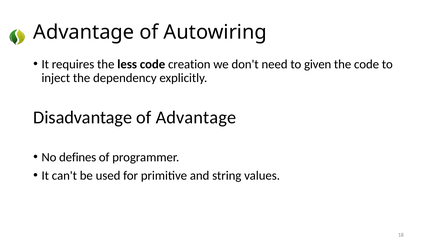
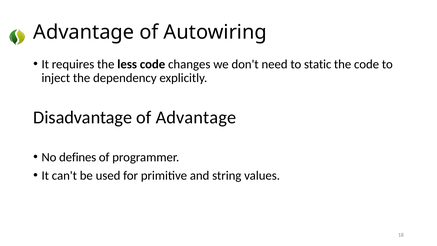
creation: creation -> changes
given: given -> static
